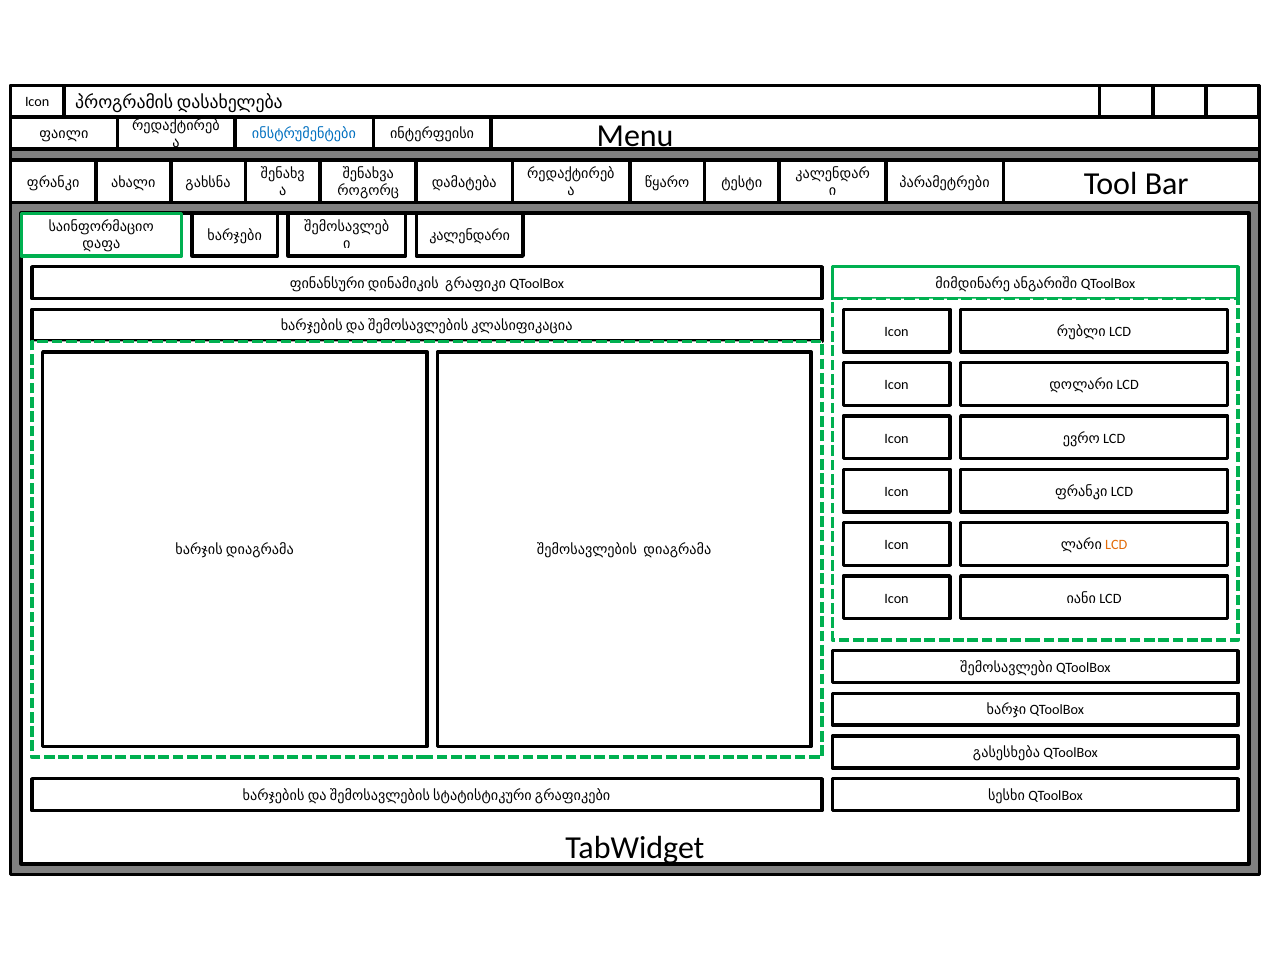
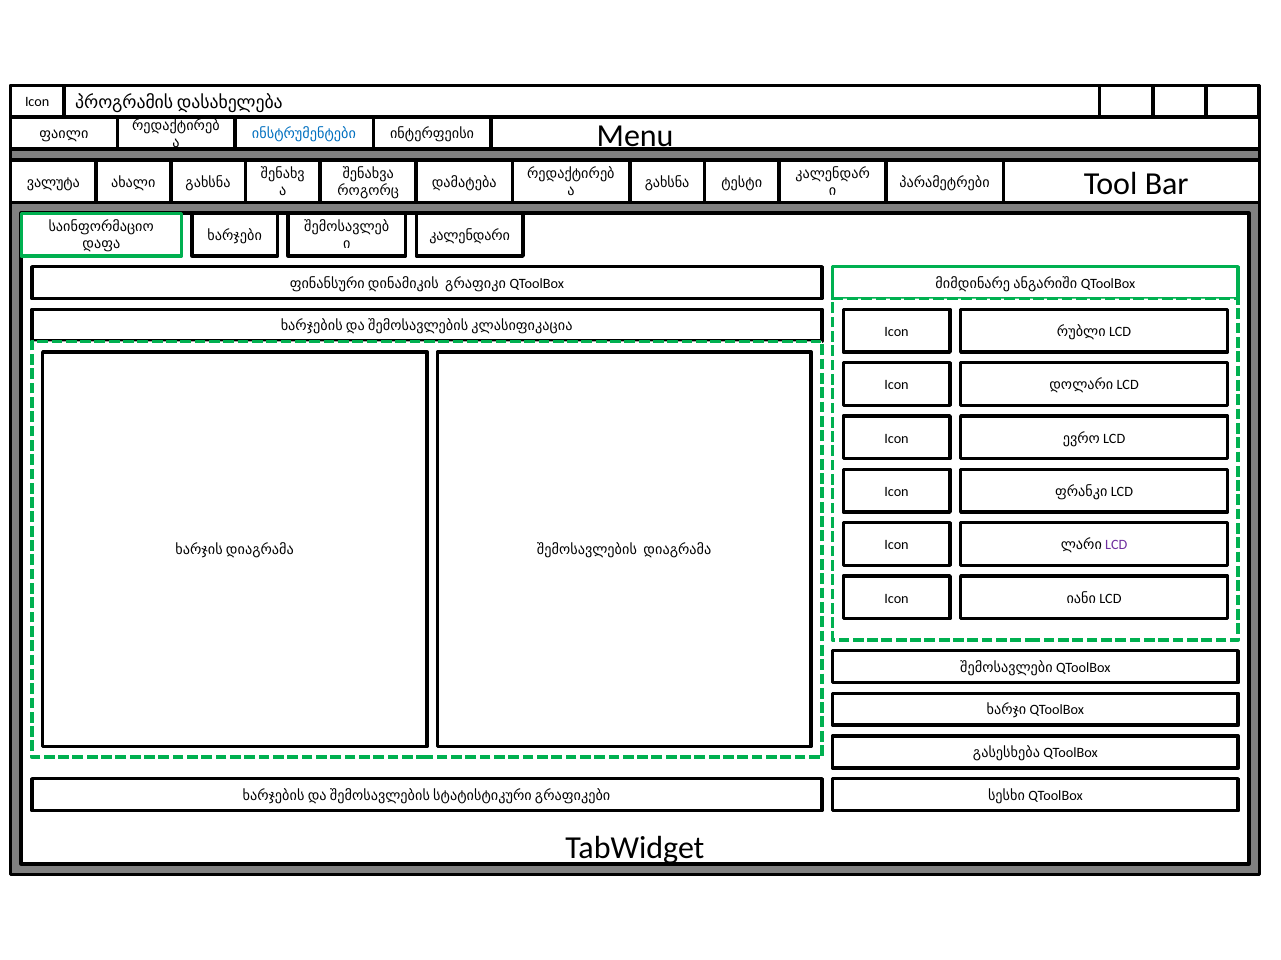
ფრანკი at (53, 182): ფრანკი -> ვალუტა
წყარო at (667, 182): წყარო -> გახსნა
LCD at (1116, 545) colour: orange -> purple
